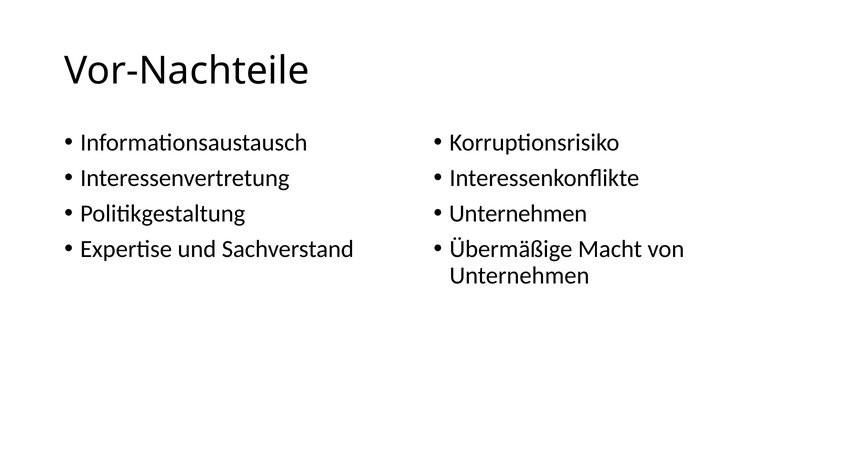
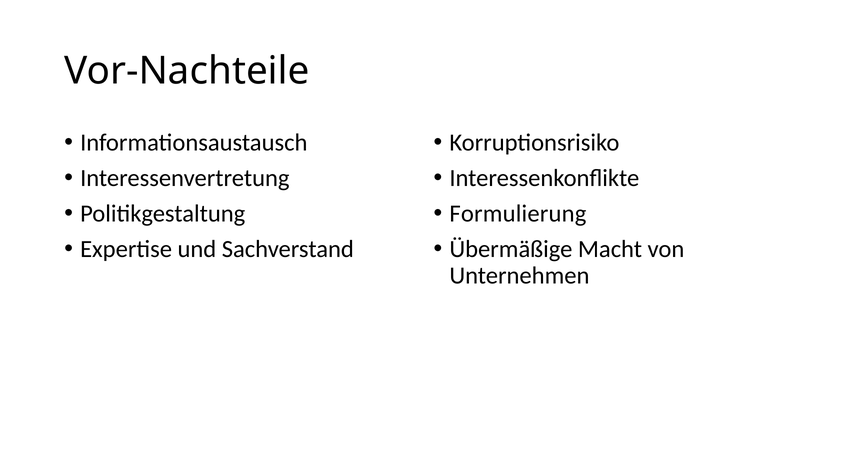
Unternehmen at (518, 213): Unternehmen -> Formulierung
